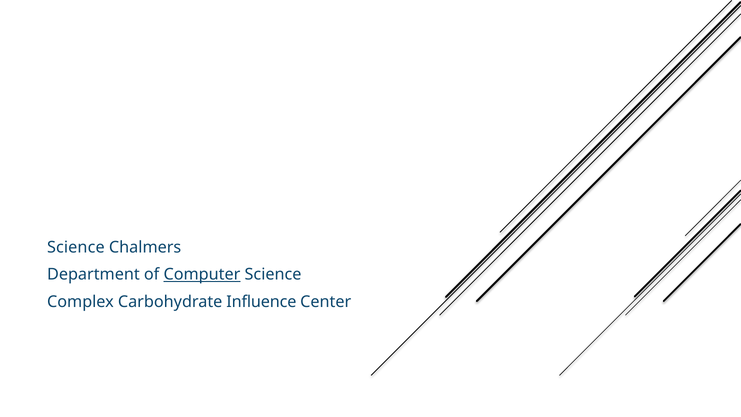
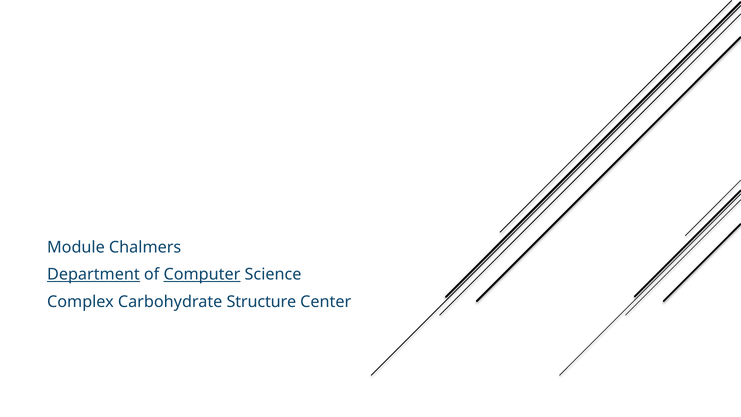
Science at (76, 247): Science -> Module
Department underline: none -> present
Influence: Influence -> Structure
